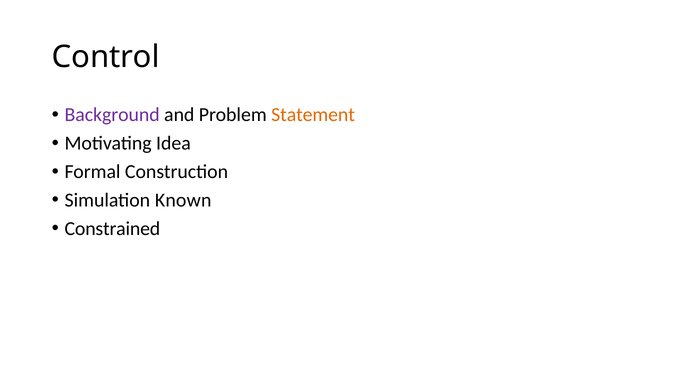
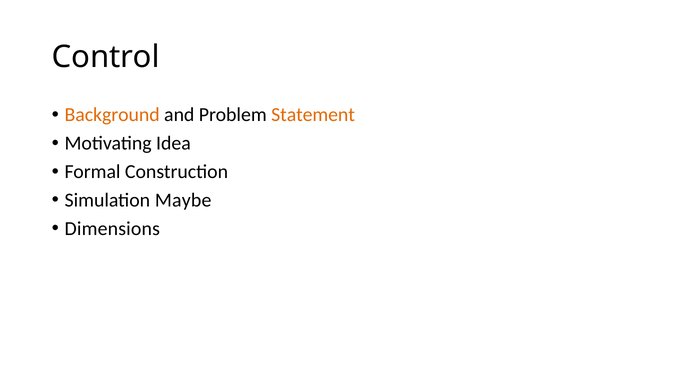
Background colour: purple -> orange
Known: Known -> Maybe
Constrained: Constrained -> Dimensions
